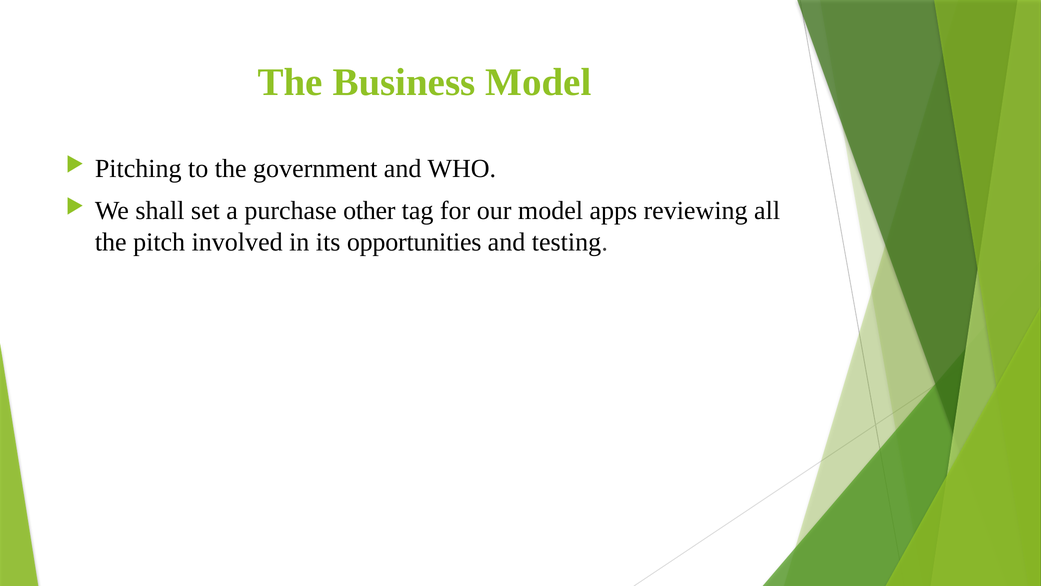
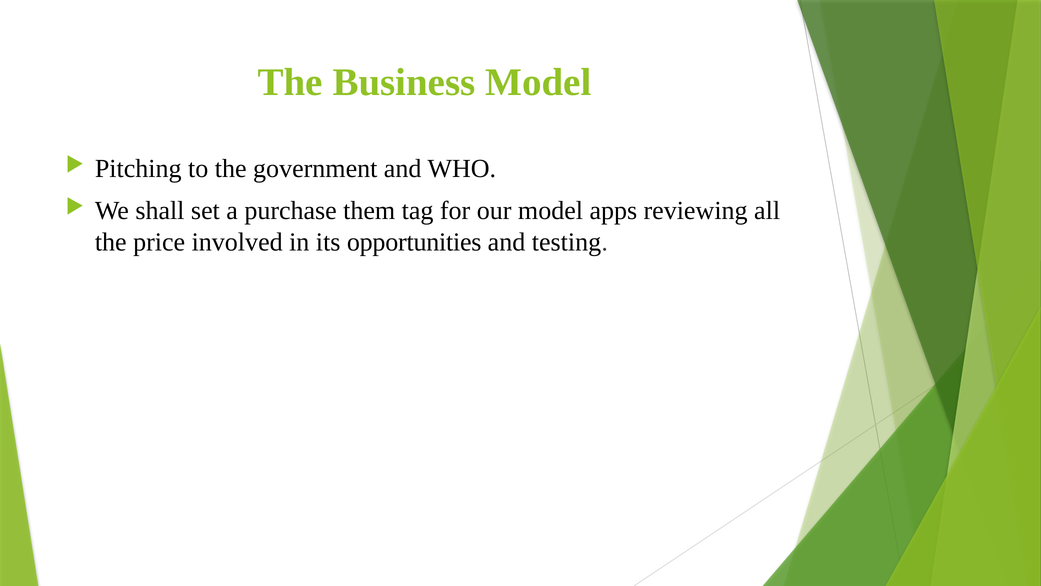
other: other -> them
pitch: pitch -> price
